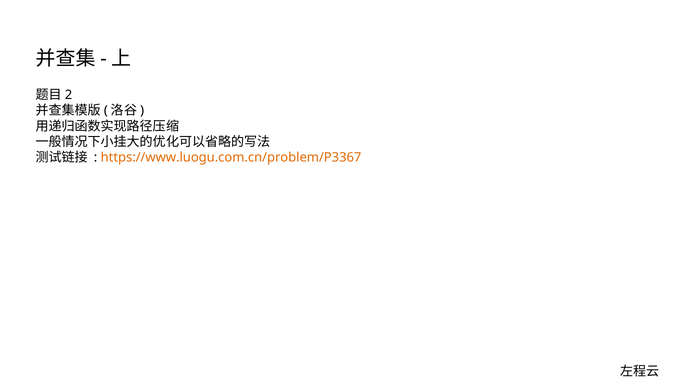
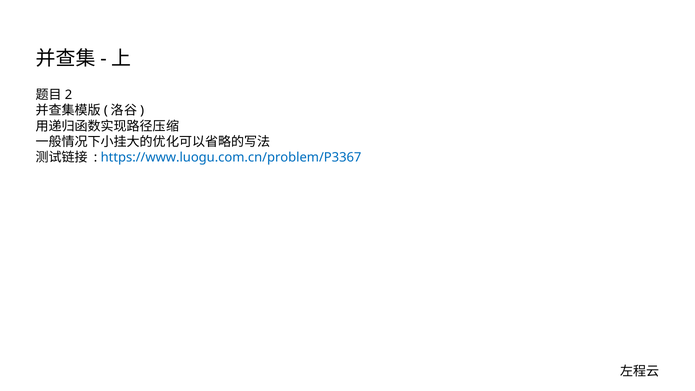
https://www.luogu.com.cn/problem/P3367 colour: orange -> blue
